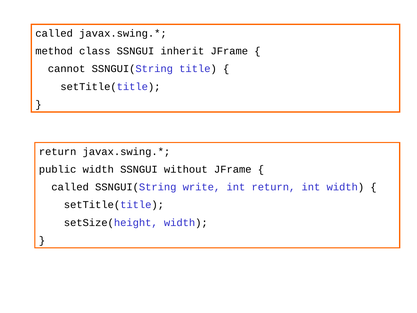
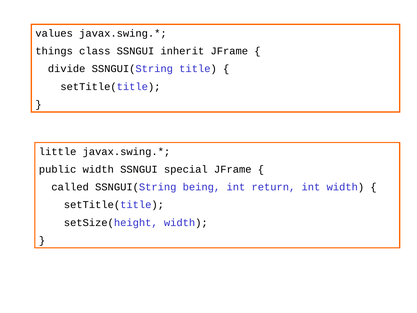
called at (54, 33): called -> values
method: method -> things
cannot: cannot -> divide
return at (58, 151): return -> little
without: without -> special
write: write -> being
